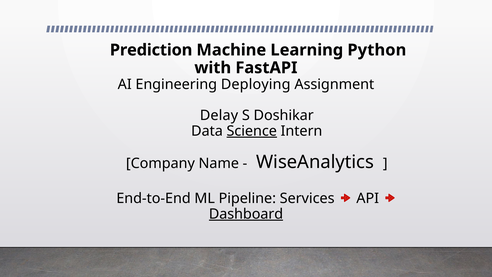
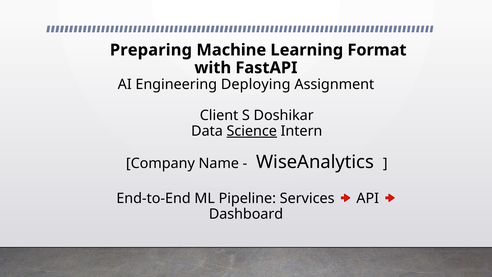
Prediction: Prediction -> Preparing
Python: Python -> Format
Delay: Delay -> Client
Dashboard underline: present -> none
